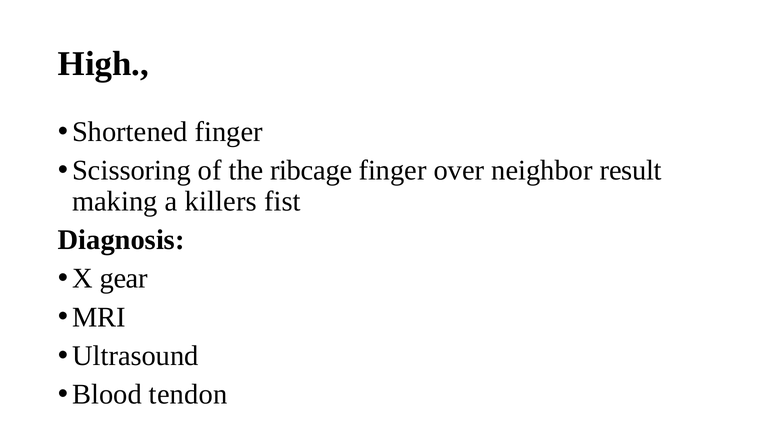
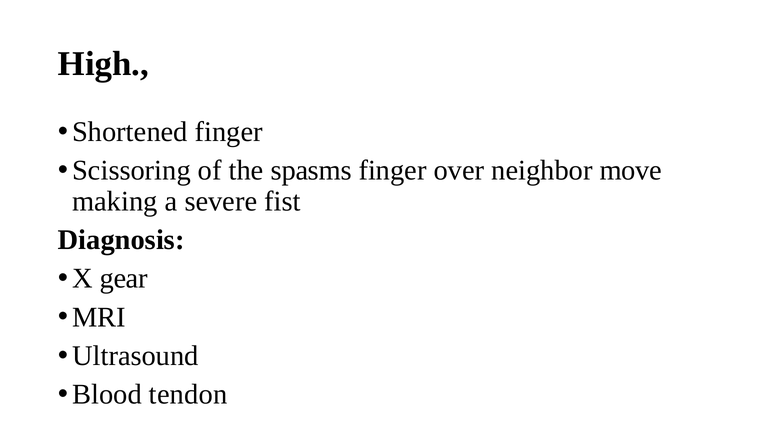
ribcage: ribcage -> spasms
result: result -> move
killers: killers -> severe
